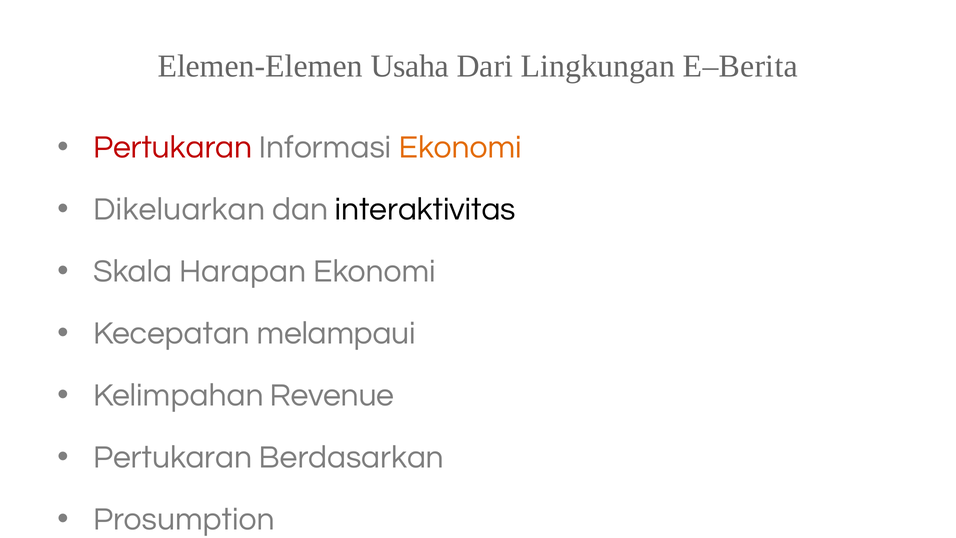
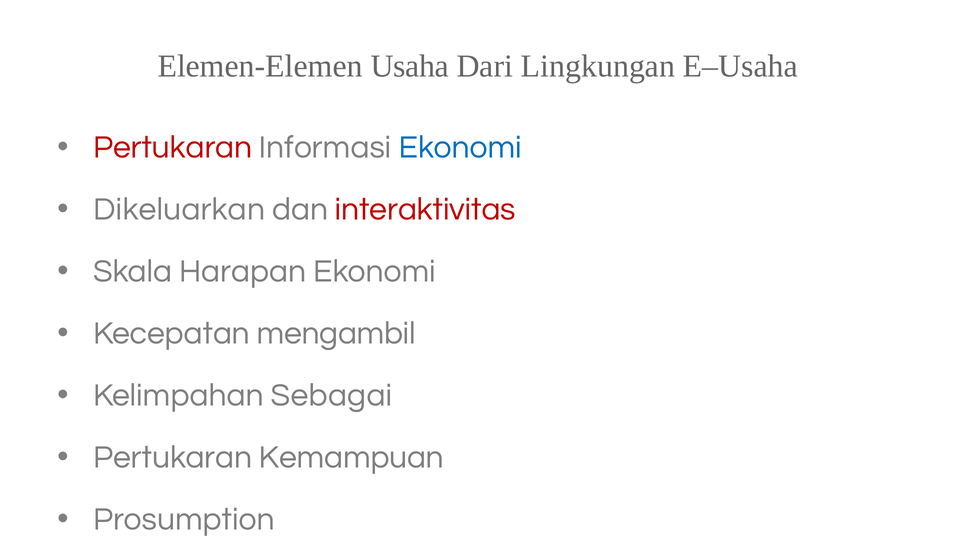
E–Berita: E–Berita -> E–Usaha
Ekonomi at (460, 147) colour: orange -> blue
interaktivitas colour: black -> red
melampaui: melampaui -> mengambil
Revenue: Revenue -> Sebagai
Berdasarkan: Berdasarkan -> Kemampuan
